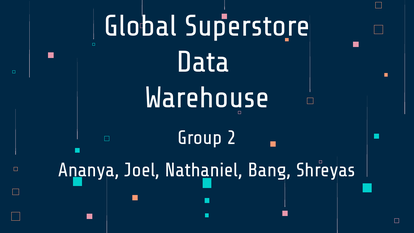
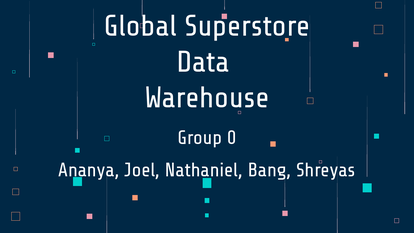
2: 2 -> 0
